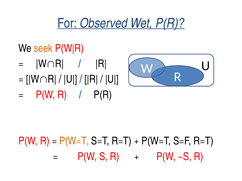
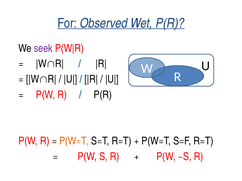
seek colour: orange -> purple
